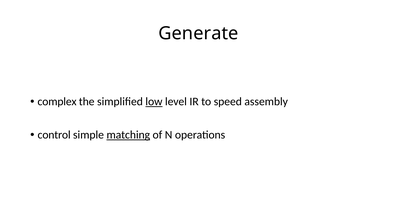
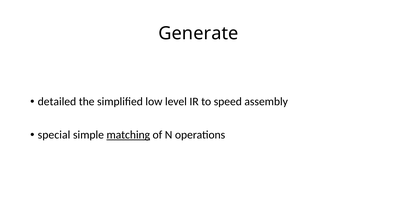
complex: complex -> detailed
low underline: present -> none
control: control -> special
